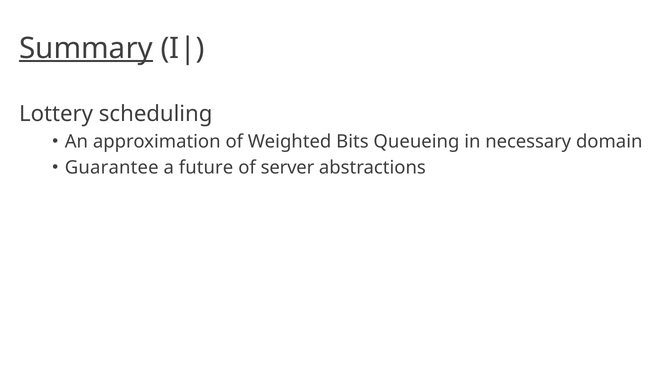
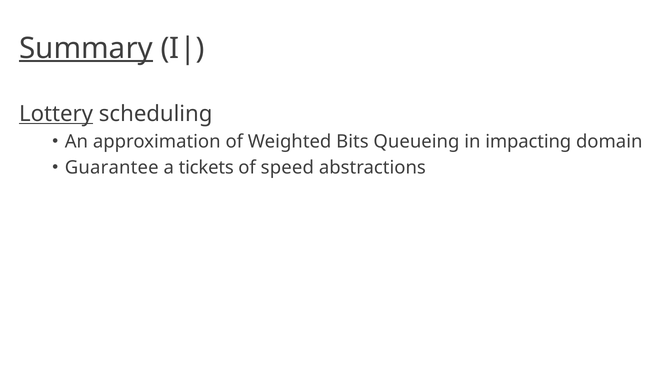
Lottery underline: none -> present
necessary: necessary -> impacting
future: future -> tickets
server: server -> speed
